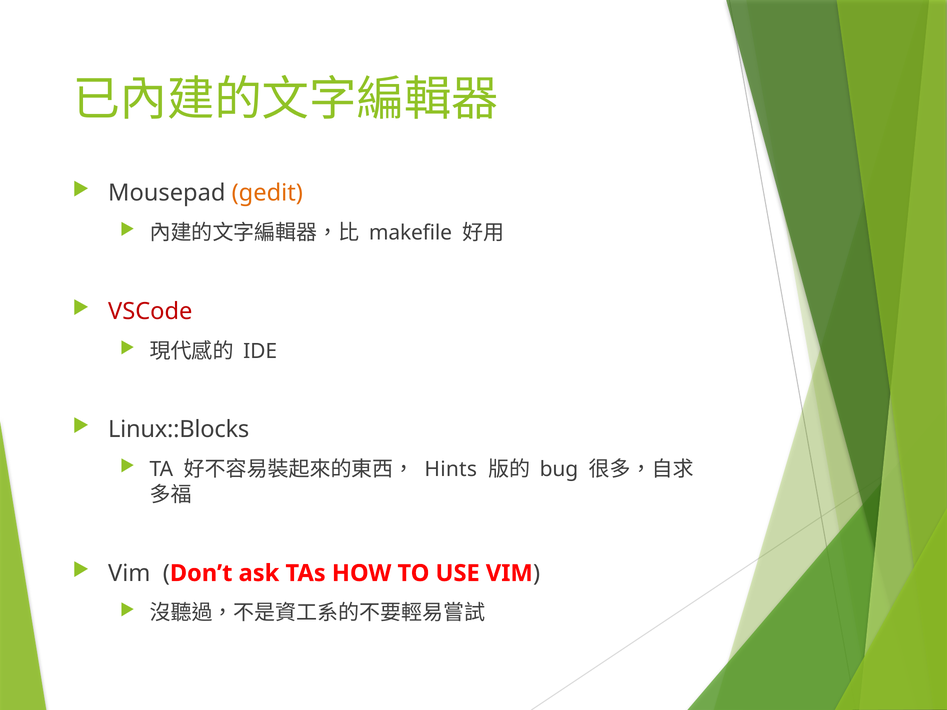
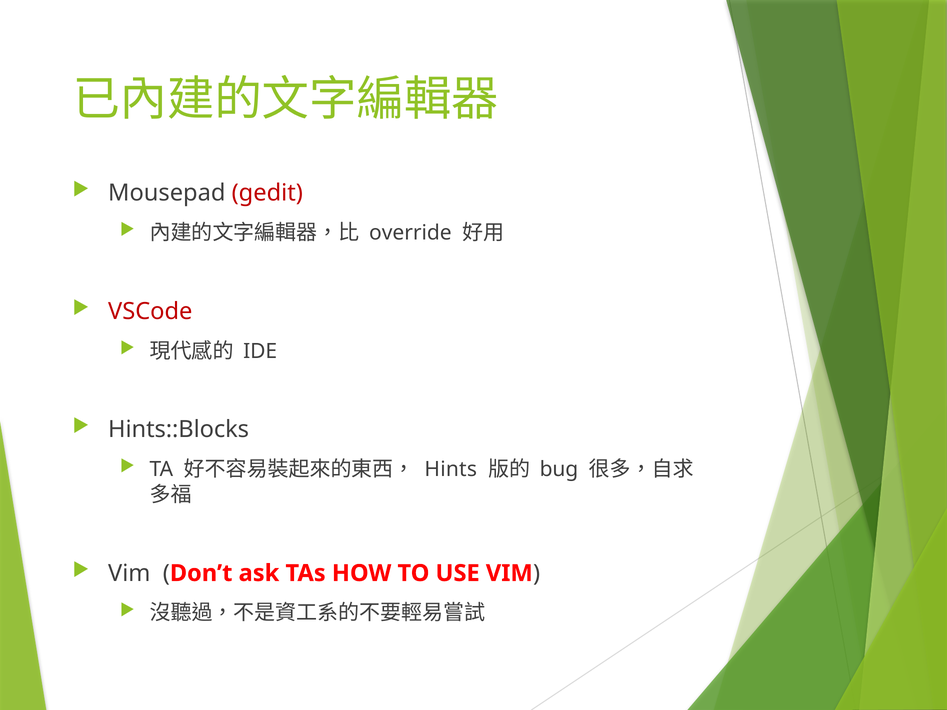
gedit colour: orange -> red
makefile: makefile -> override
Linux::Blocks: Linux::Blocks -> Hints::Blocks
